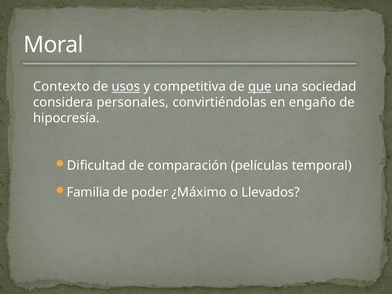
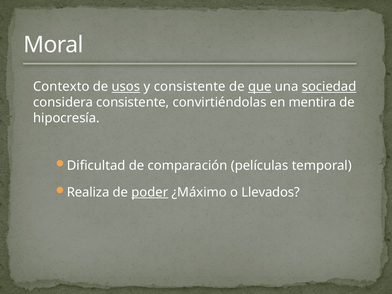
y competitiva: competitiva -> consistente
sociedad underline: none -> present
considera personales: personales -> consistente
engaño: engaño -> mentira
Familia: Familia -> Realiza
poder underline: none -> present
